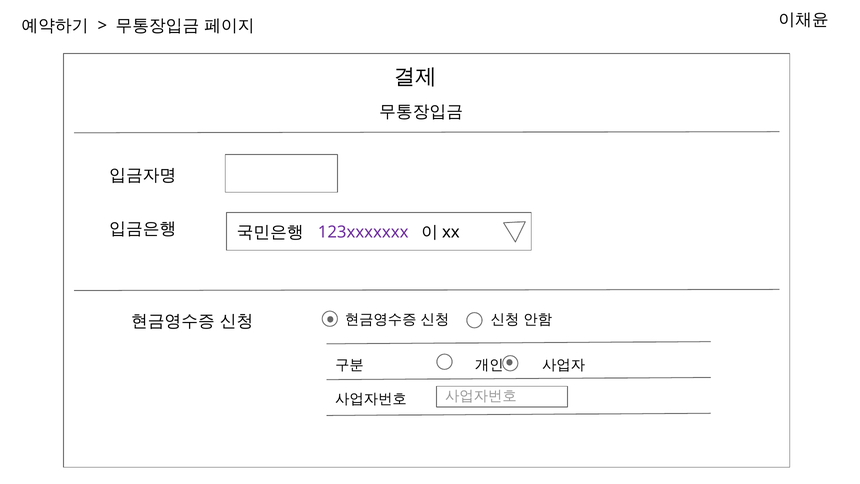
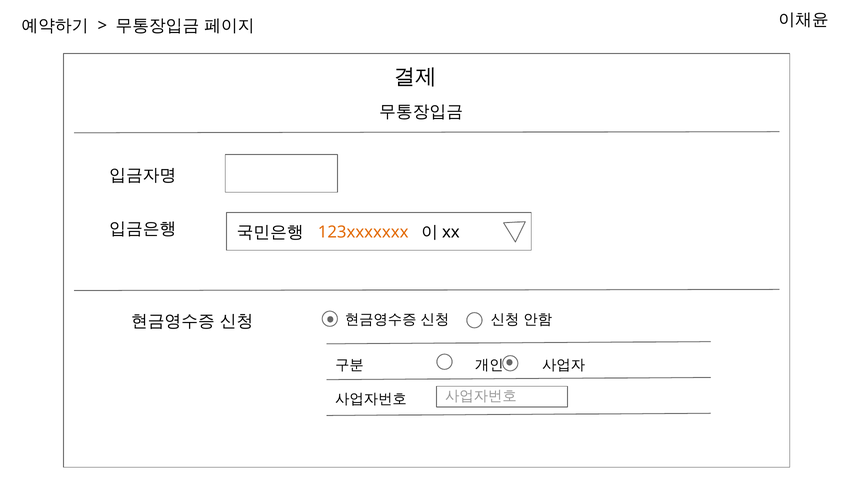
123xxxxxxx colour: purple -> orange
